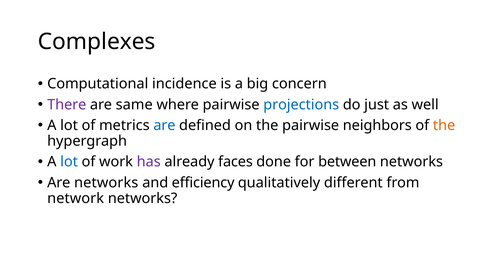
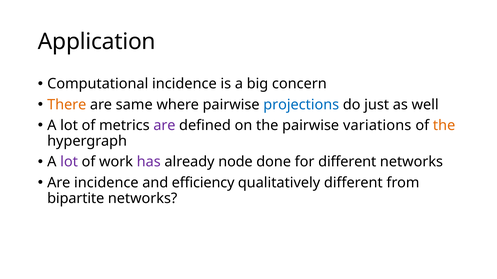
Complexes: Complexes -> Application
There colour: purple -> orange
are at (164, 126) colour: blue -> purple
neighbors: neighbors -> variations
lot at (69, 162) colour: blue -> purple
faces: faces -> node
for between: between -> different
Are networks: networks -> incidence
network: network -> bipartite
